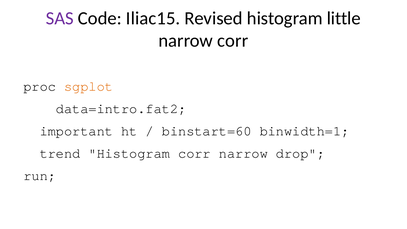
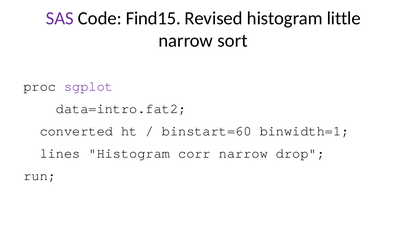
Iliac15: Iliac15 -> Find15
narrow corr: corr -> sort
sgplot colour: orange -> purple
important: important -> converted
trend: trend -> lines
